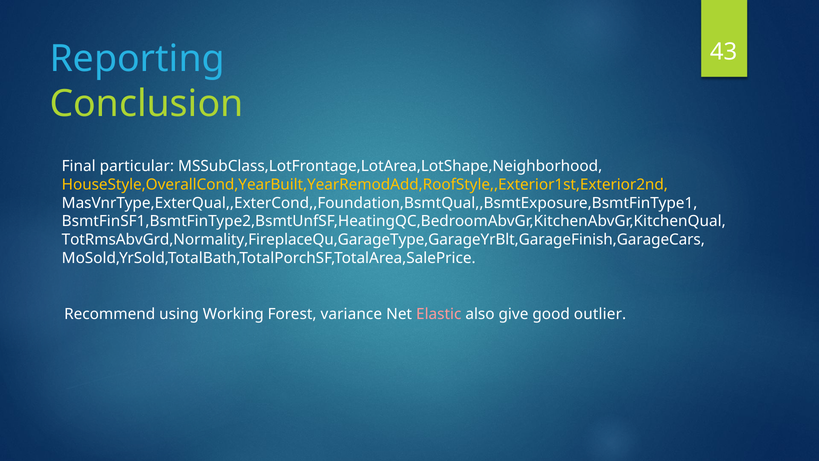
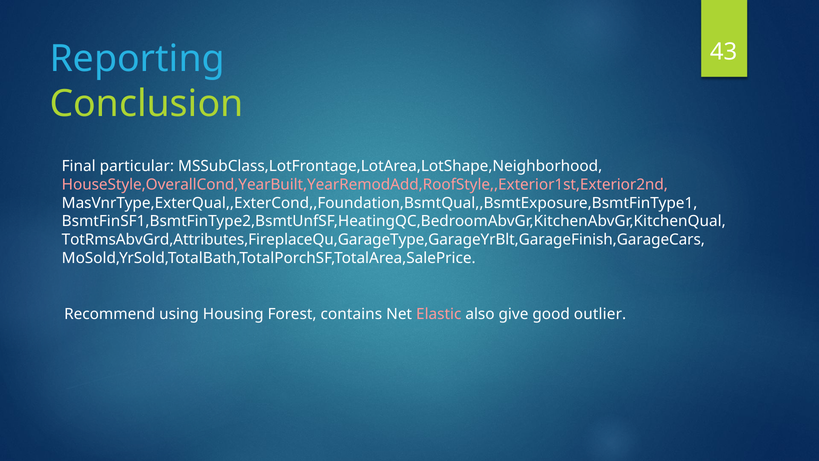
HouseStyle,OverallCond,YearBuilt,YearRemodAdd,RoofStyle,,Exterior1st,Exterior2nd colour: yellow -> pink
TotRmsAbvGrd,Normality,FireplaceQu,GarageType,GarageYrBlt,GarageFinish,GarageCars: TotRmsAbvGrd,Normality,FireplaceQu,GarageType,GarageYrBlt,GarageFinish,GarageCars -> TotRmsAbvGrd,Attributes,FireplaceQu,GarageType,GarageYrBlt,GarageFinish,GarageCars
Working: Working -> Housing
variance: variance -> contains
